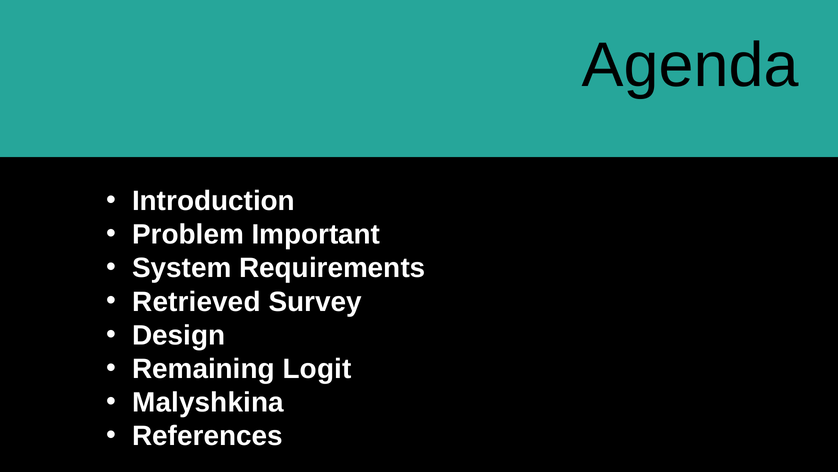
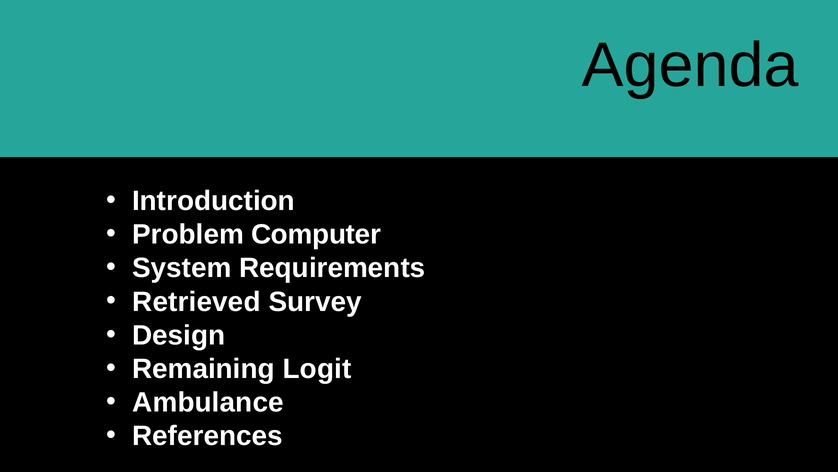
Important: Important -> Computer
Malyshkina: Malyshkina -> Ambulance
